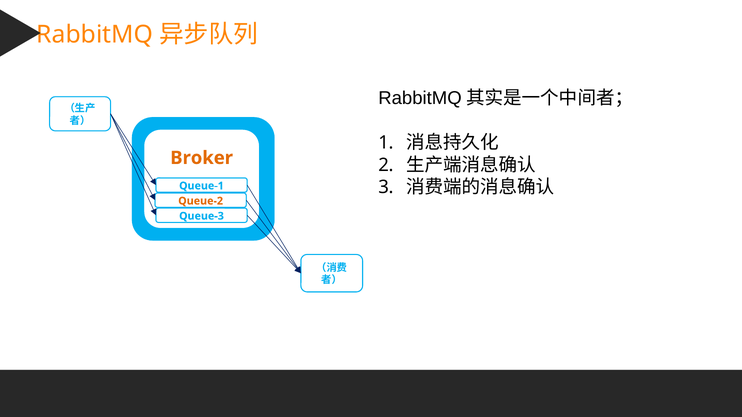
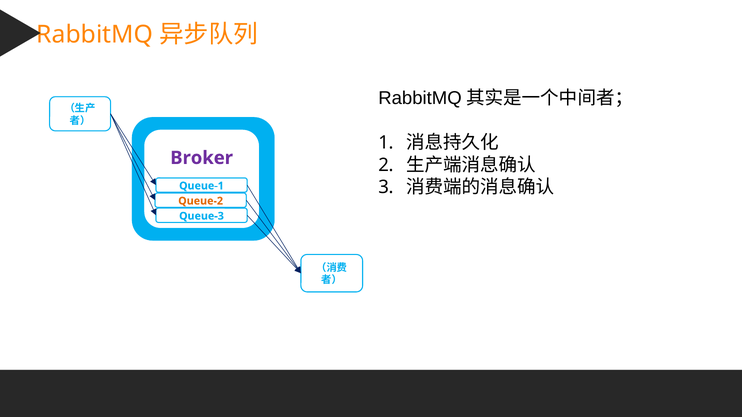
Broker colour: orange -> purple
